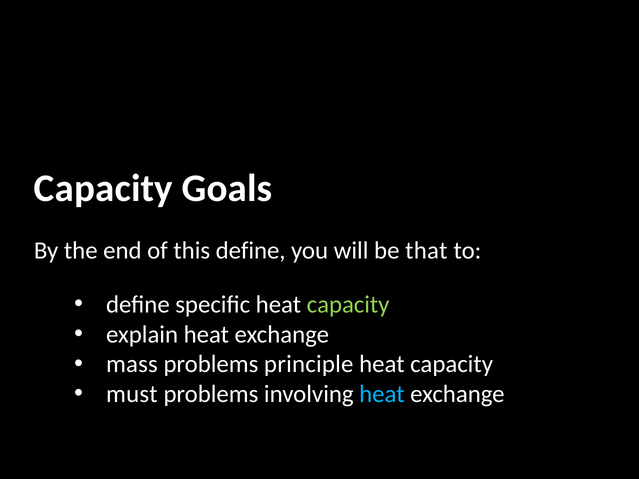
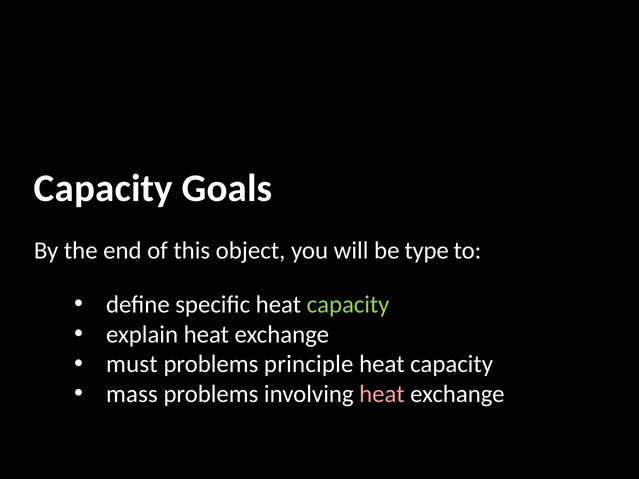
this define: define -> object
that: that -> type
mass: mass -> must
must: must -> mass
heat at (382, 394) colour: light blue -> pink
